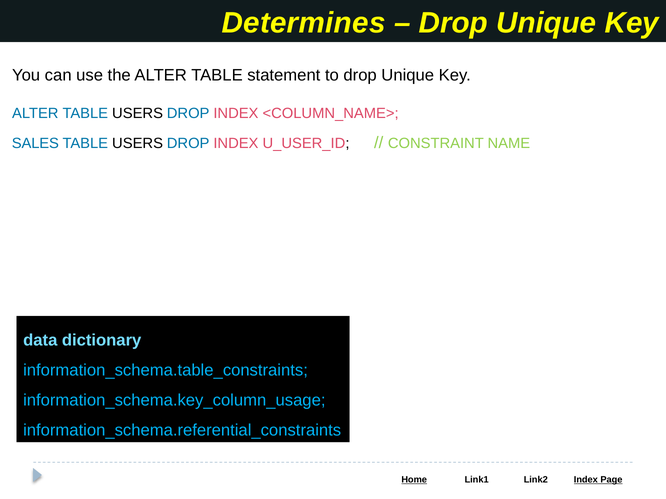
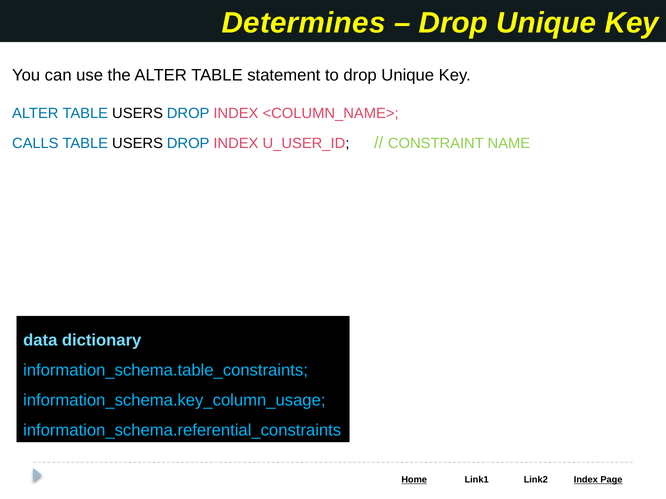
SALES: SALES -> CALLS
